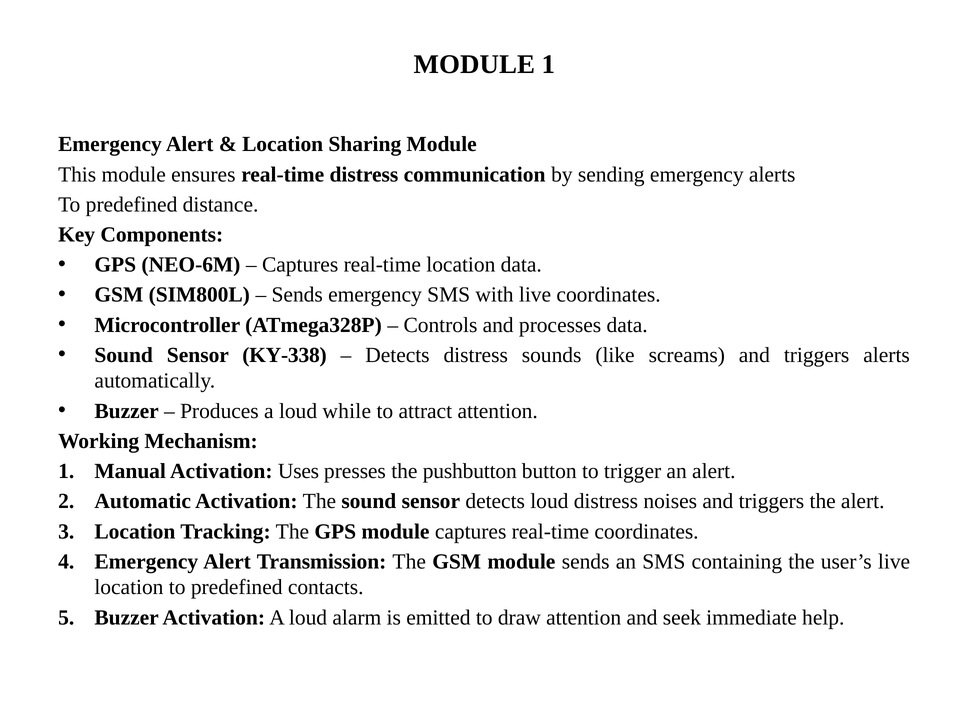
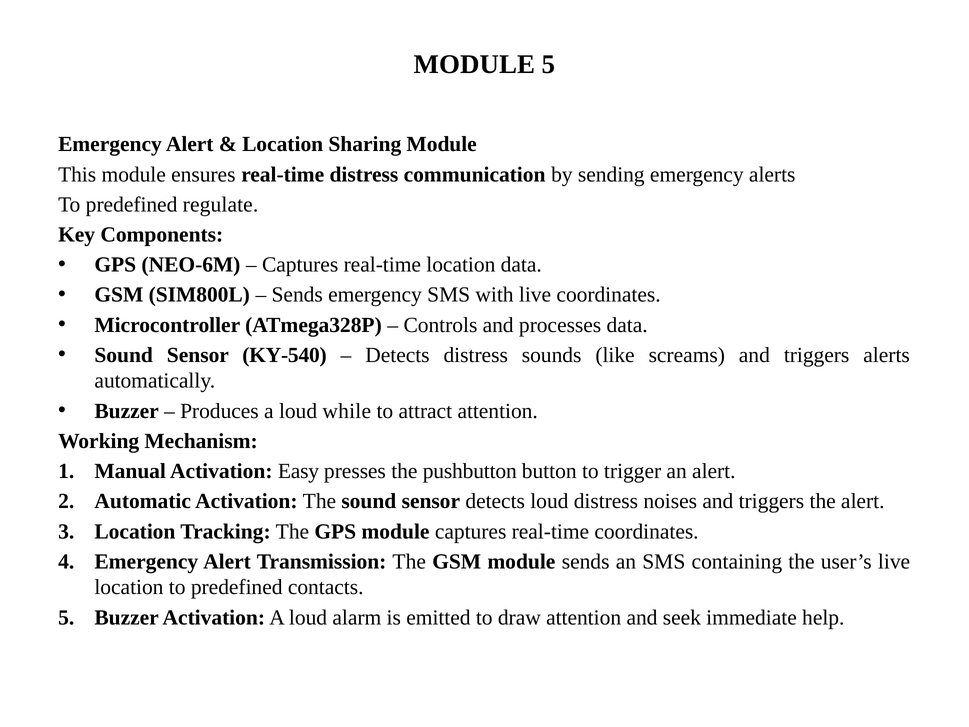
MODULE 1: 1 -> 5
distance: distance -> regulate
KY-338: KY-338 -> KY-540
Uses: Uses -> Easy
